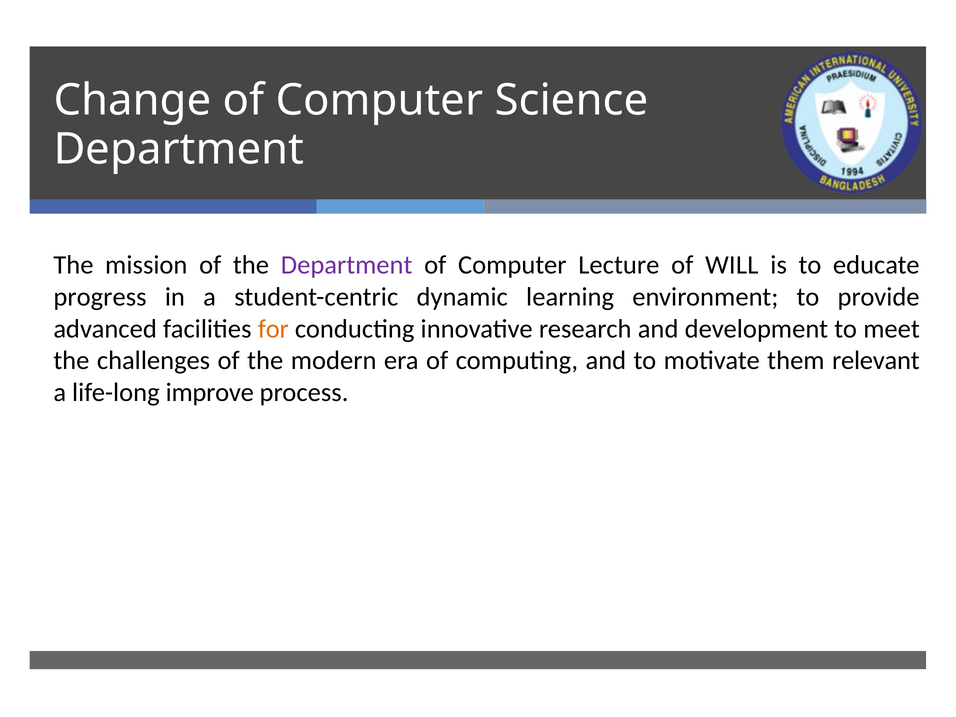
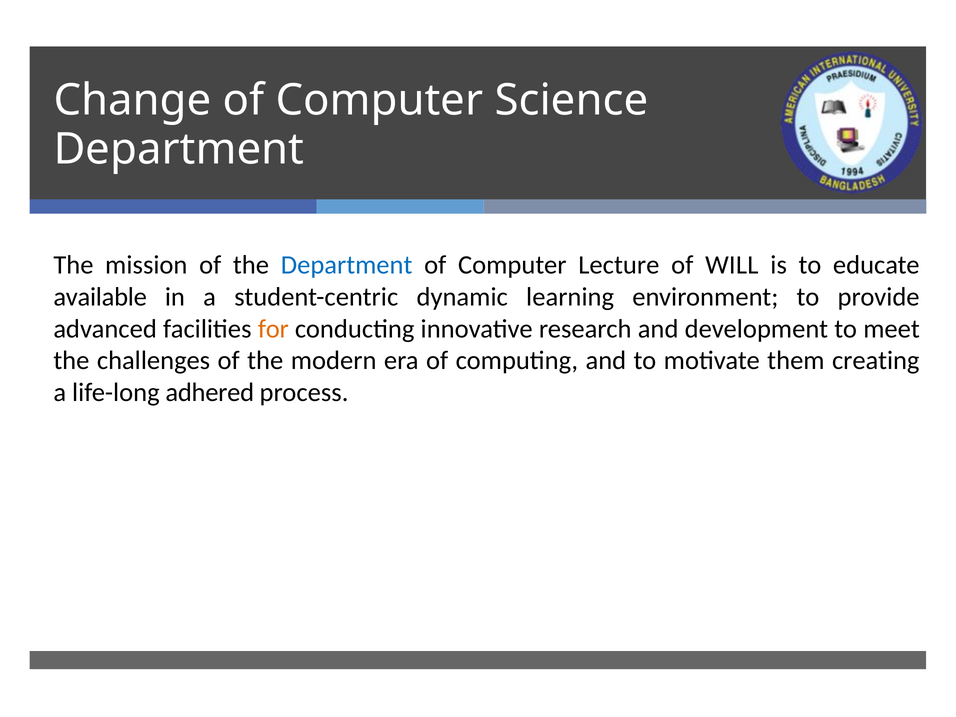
Department at (347, 265) colour: purple -> blue
progress: progress -> available
relevant: relevant -> creating
improve: improve -> adhered
